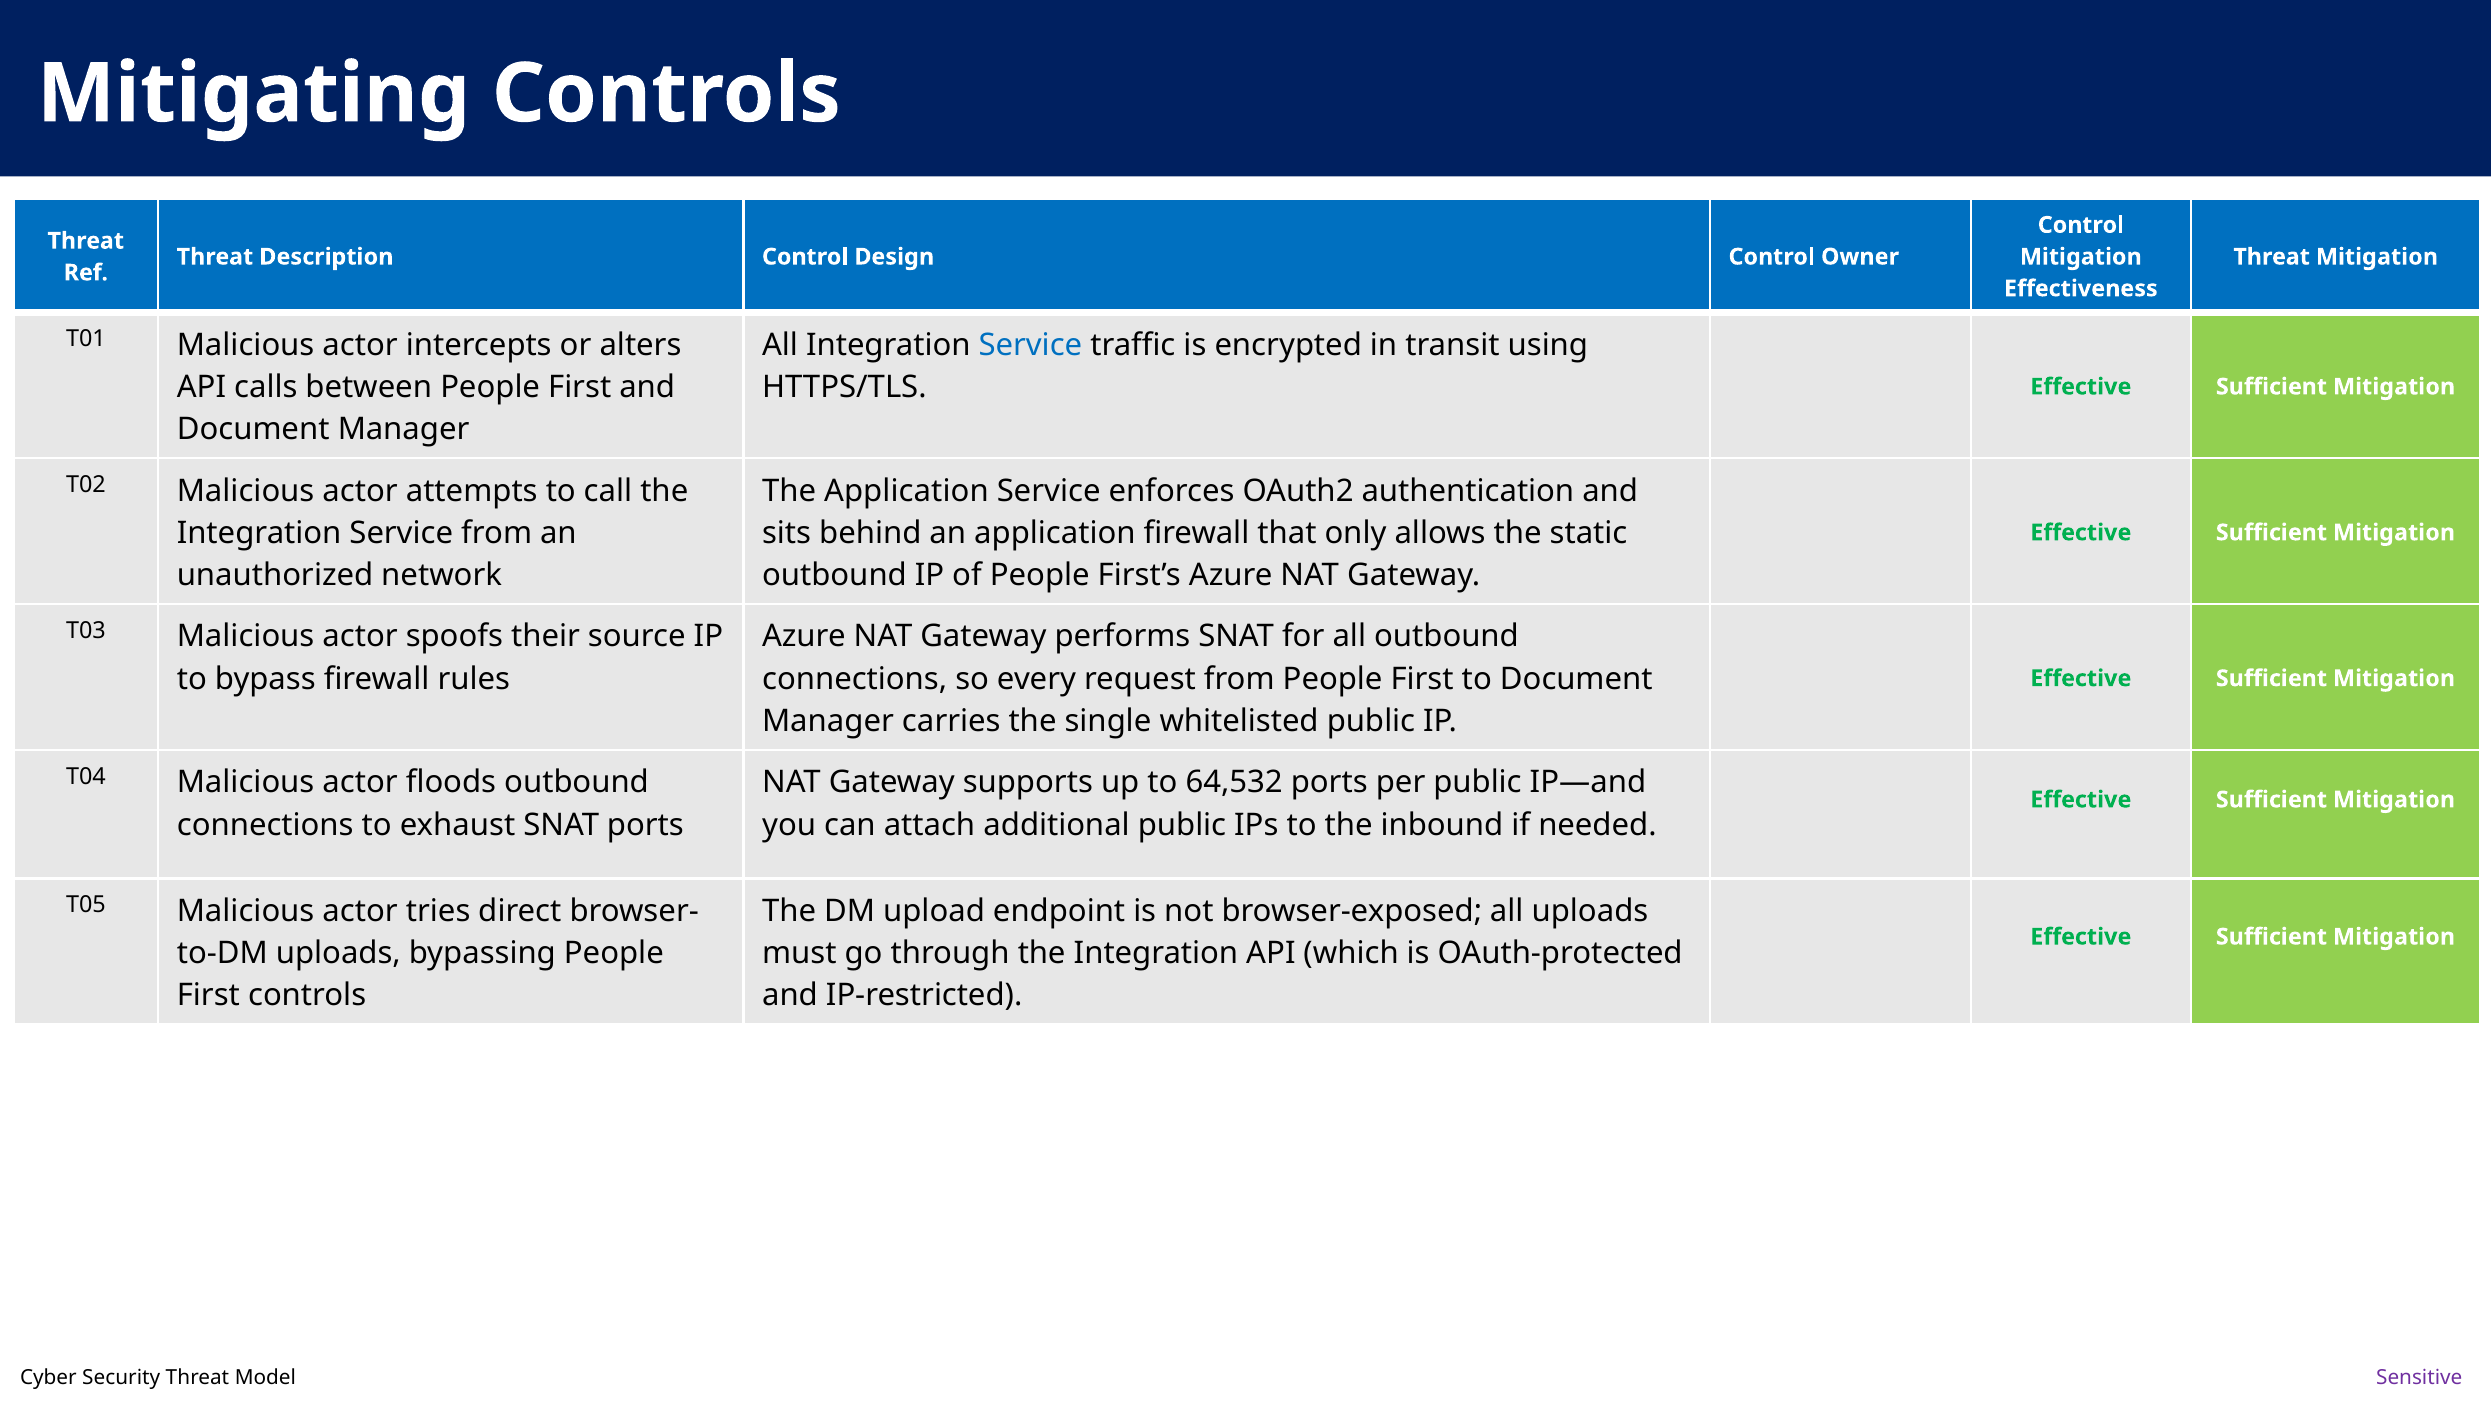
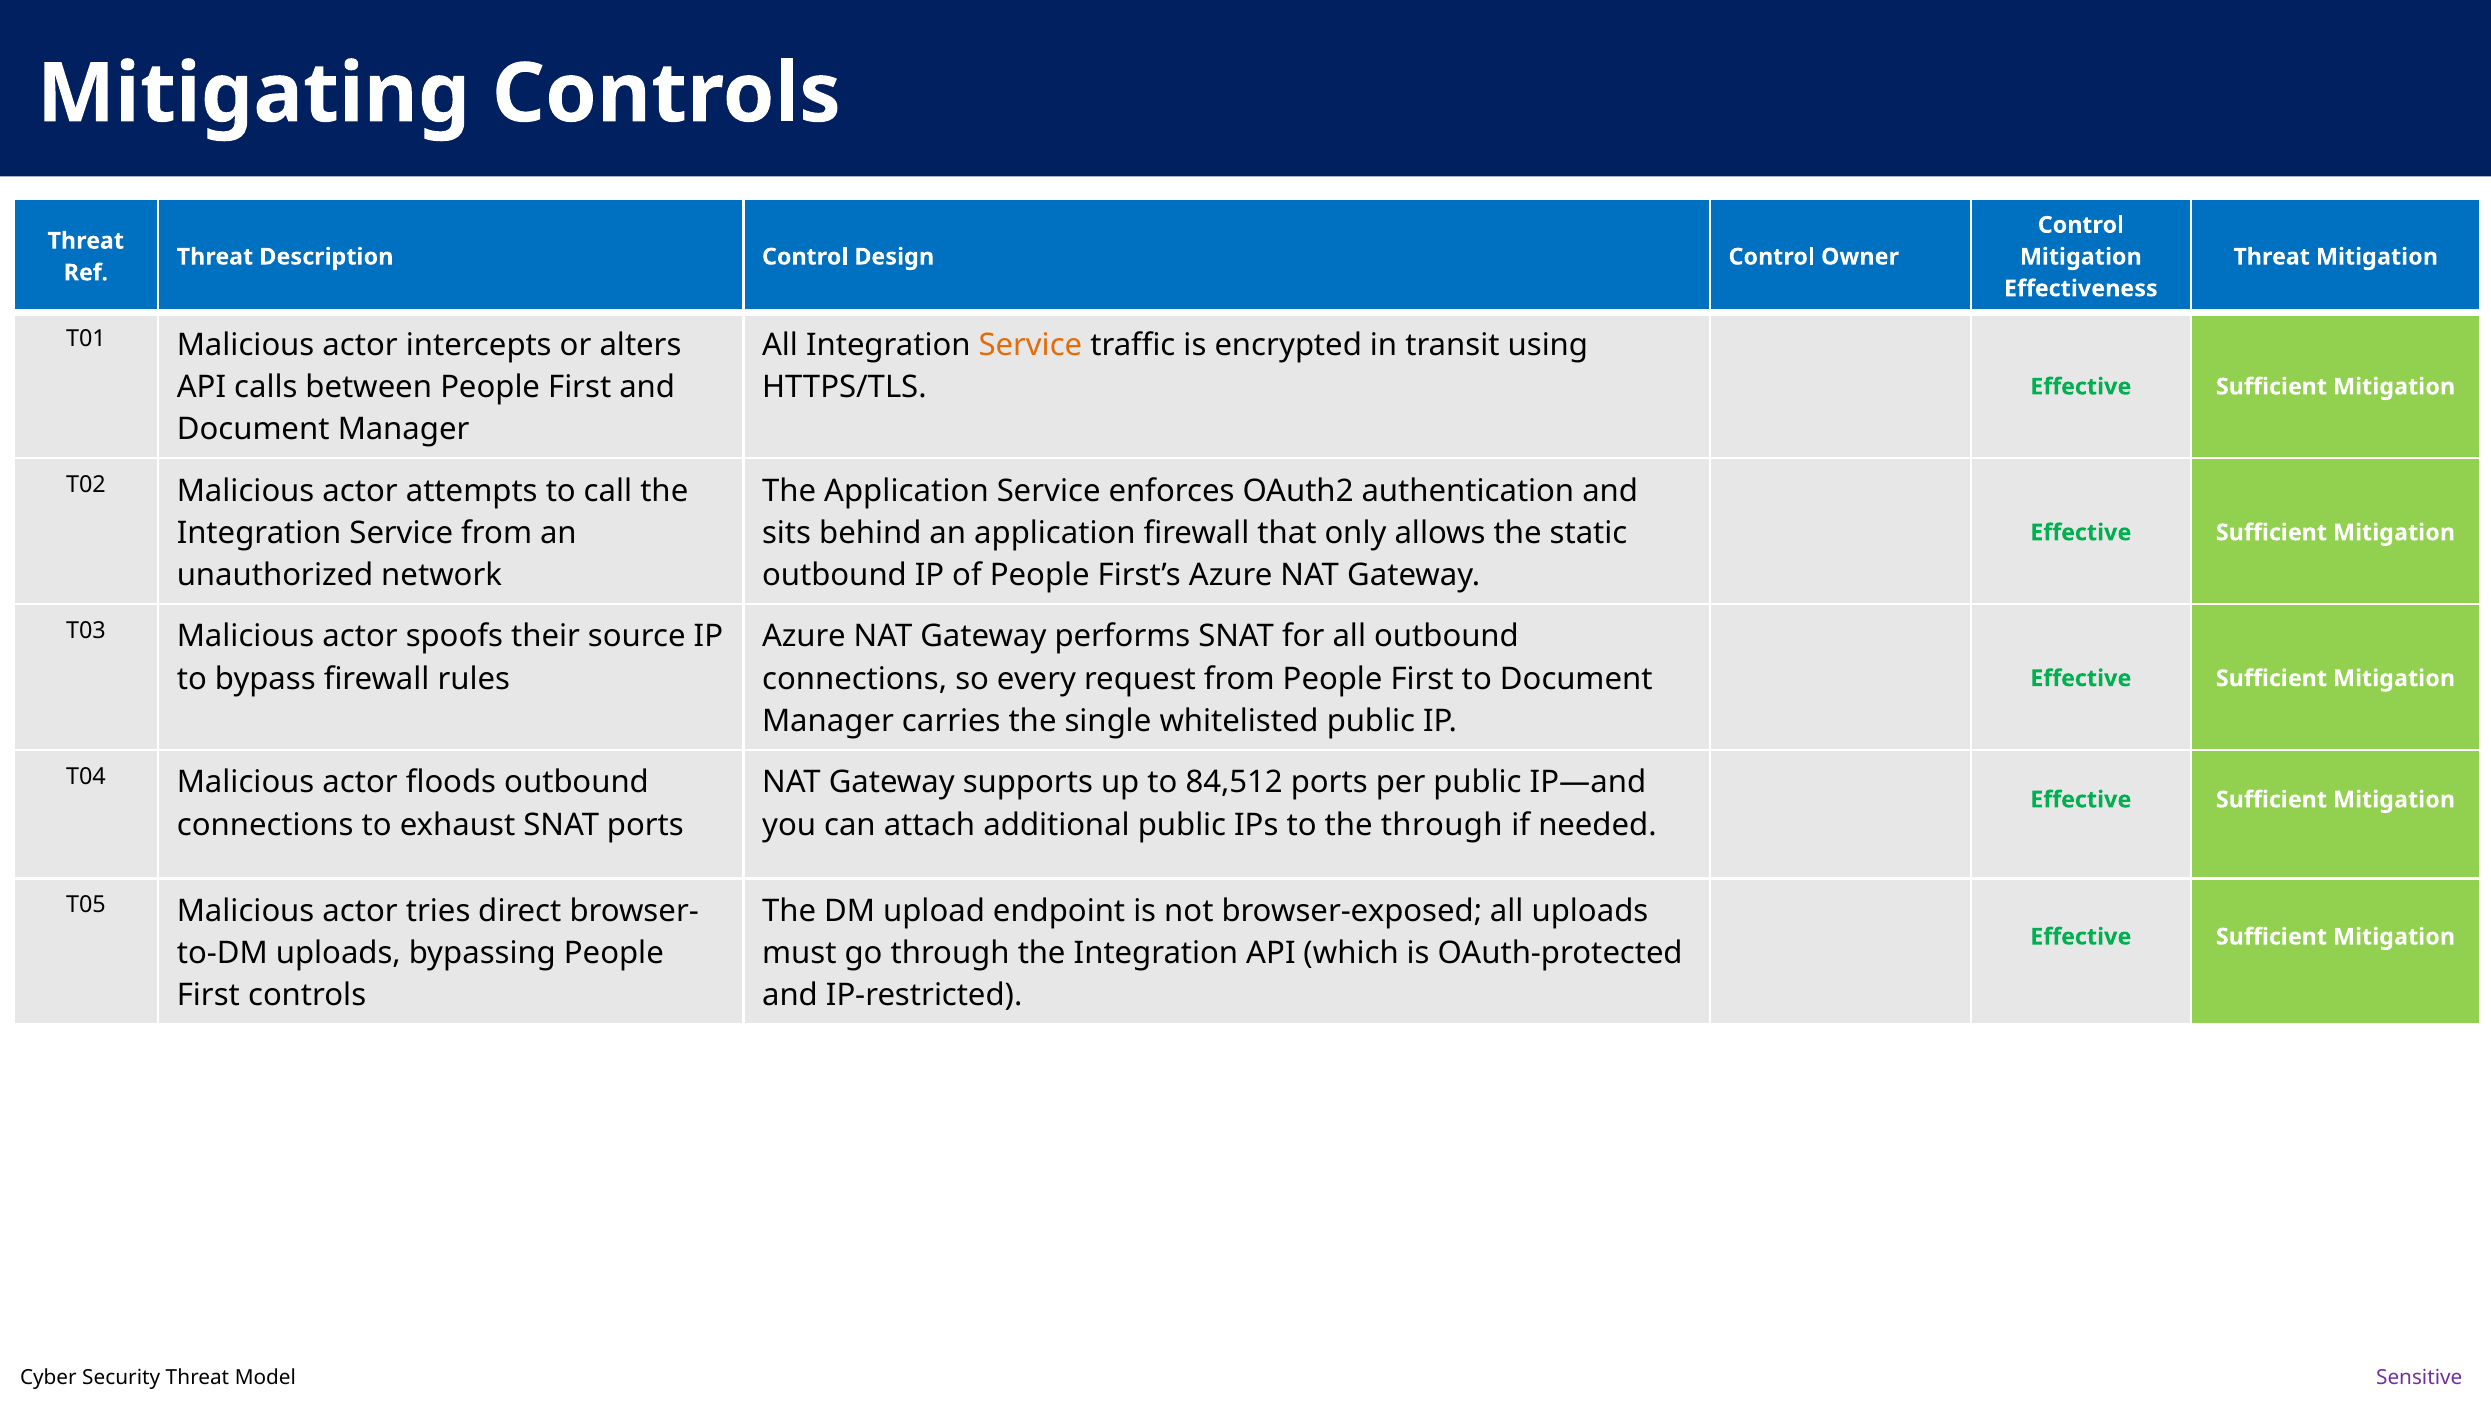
Service at (1030, 345) colour: blue -> orange
64,532: 64,532 -> 84,512
the inbound: inbound -> through
